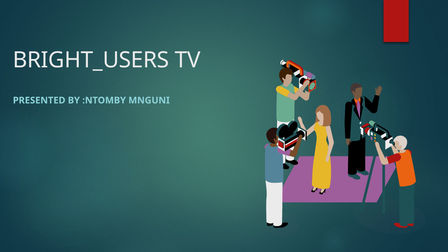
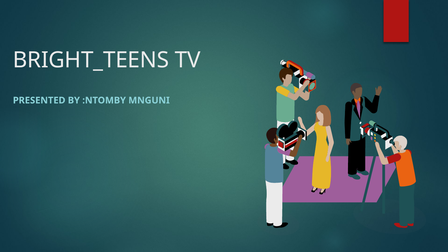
BRIGHT_USERS: BRIGHT_USERS -> BRIGHT_TEENS
